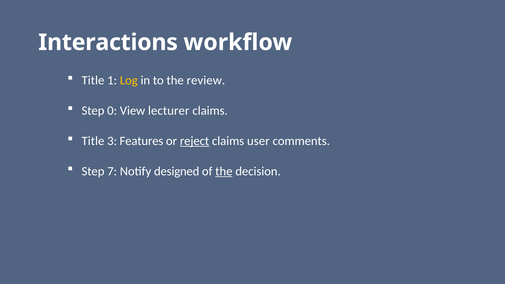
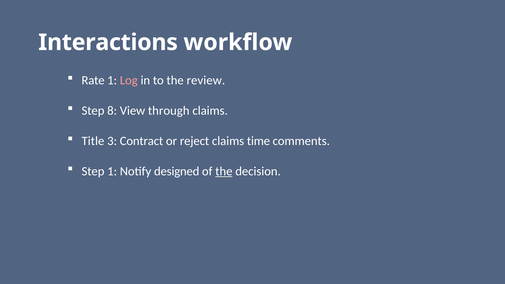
Title at (93, 80): Title -> Rate
Log colour: yellow -> pink
0: 0 -> 8
lecturer: lecturer -> through
Features: Features -> Contract
reject underline: present -> none
user: user -> time
Step 7: 7 -> 1
